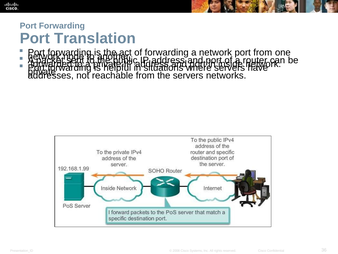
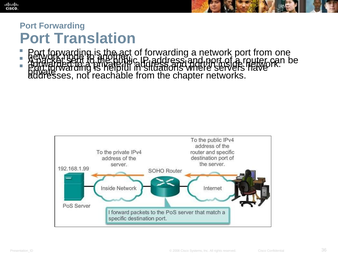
the servers: servers -> chapter
